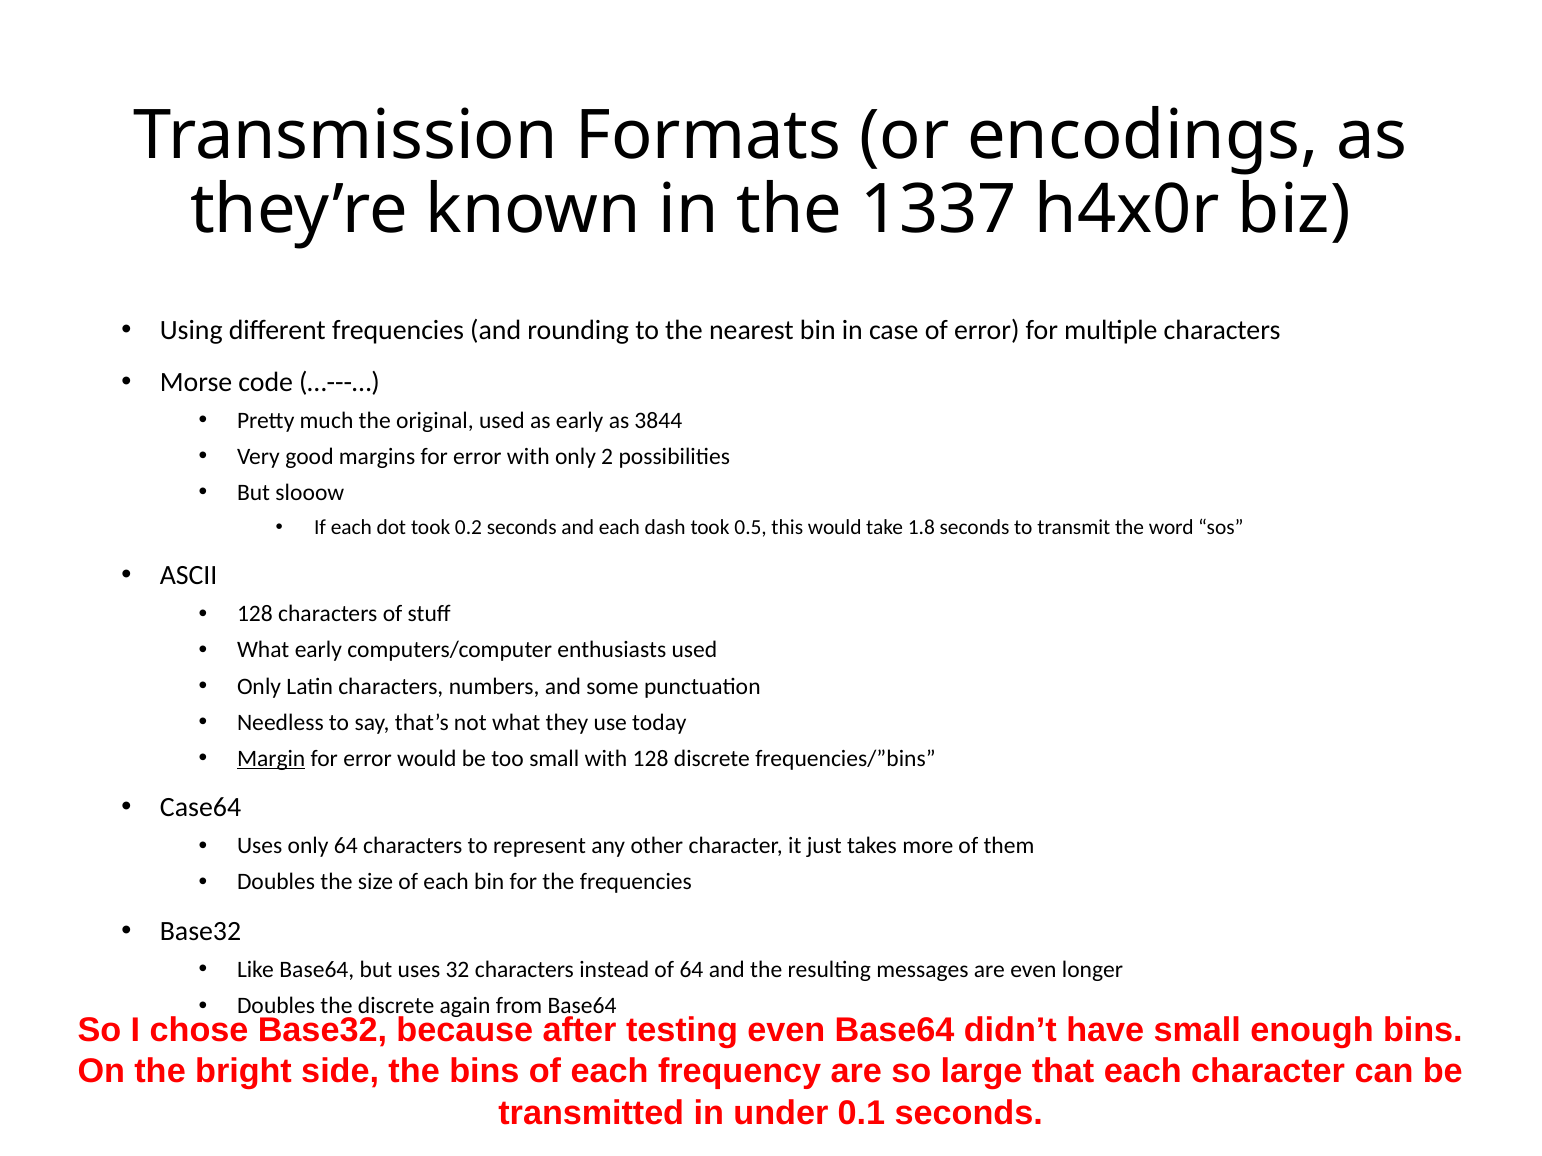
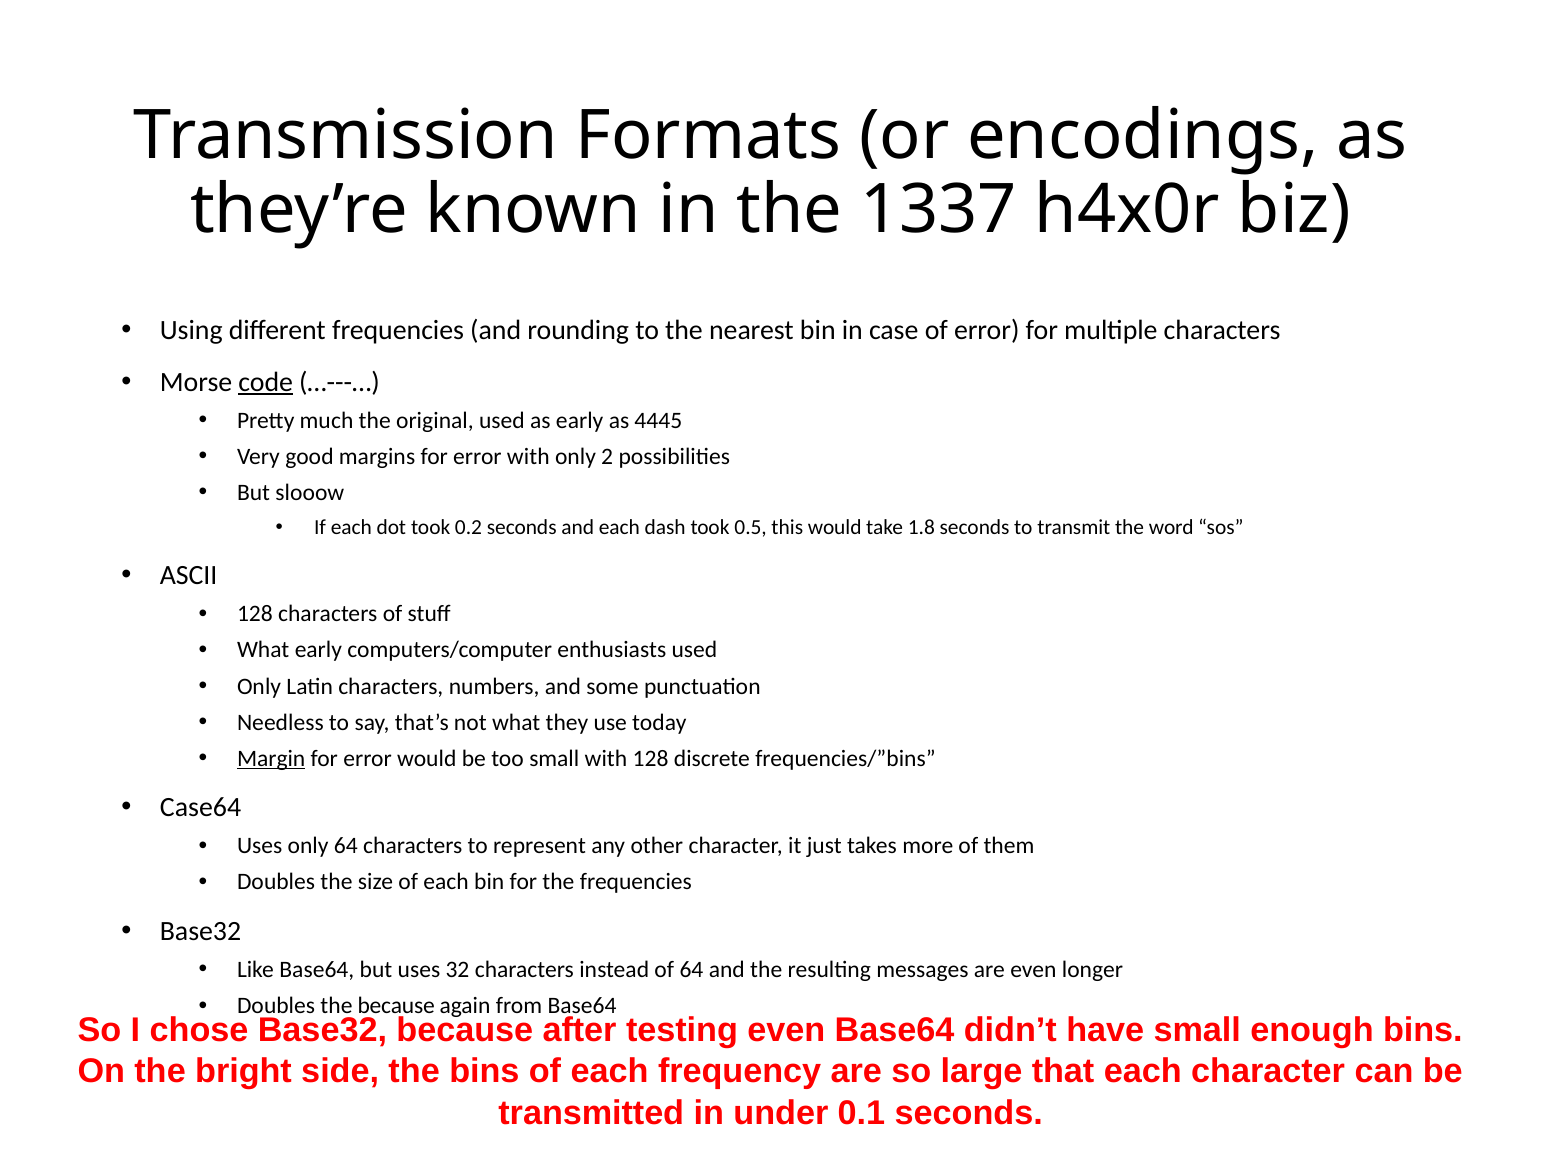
code underline: none -> present
3844: 3844 -> 4445
the discrete: discrete -> because
